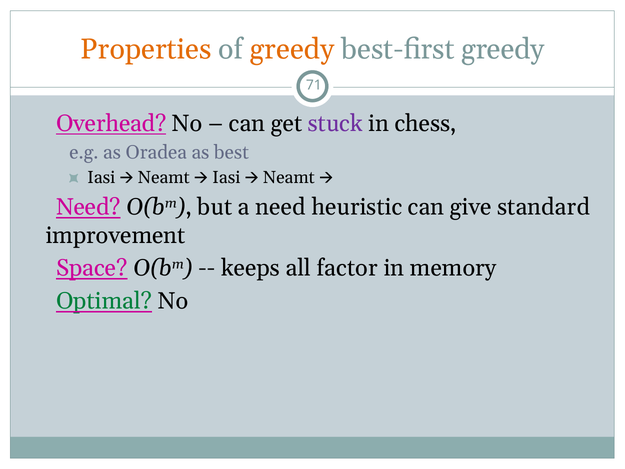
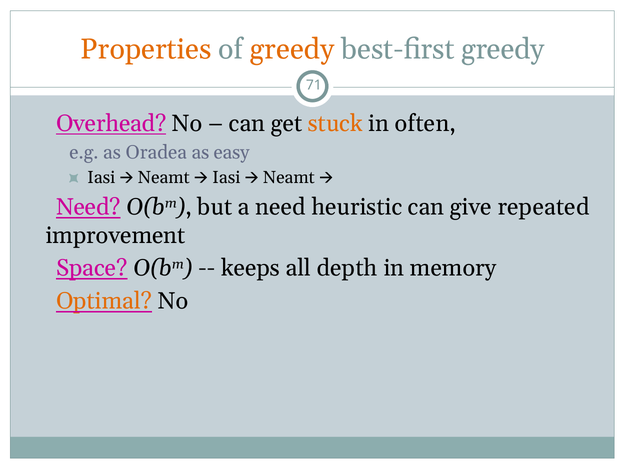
stuck colour: purple -> orange
chess: chess -> often
best: best -> easy
standard: standard -> repeated
factor: factor -> depth
Optimal colour: green -> orange
